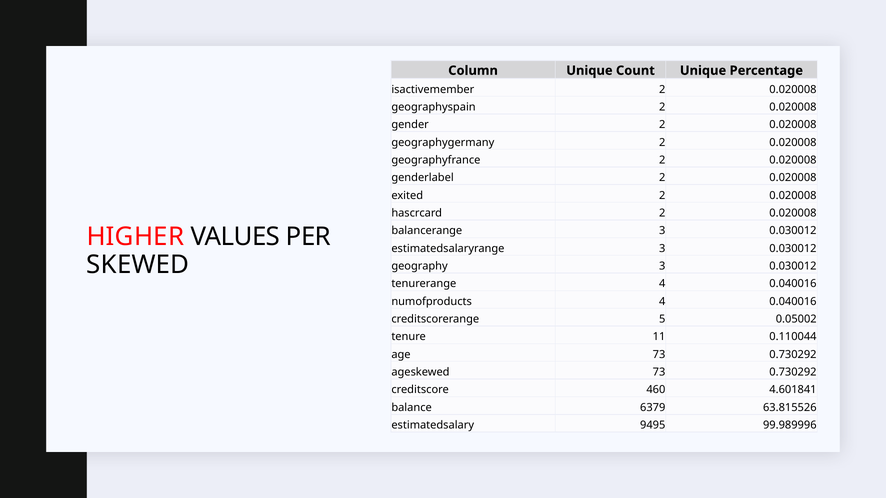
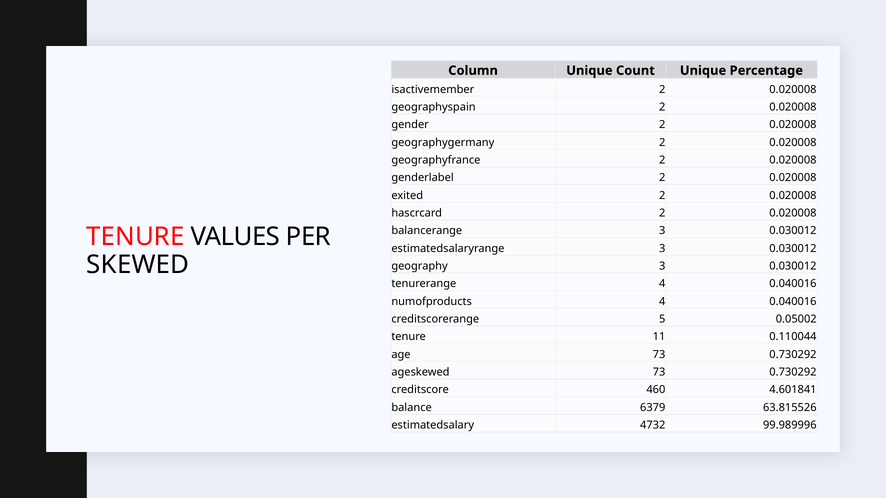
HIGHER at (135, 237): HIGHER -> TENURE
9495: 9495 -> 4732
